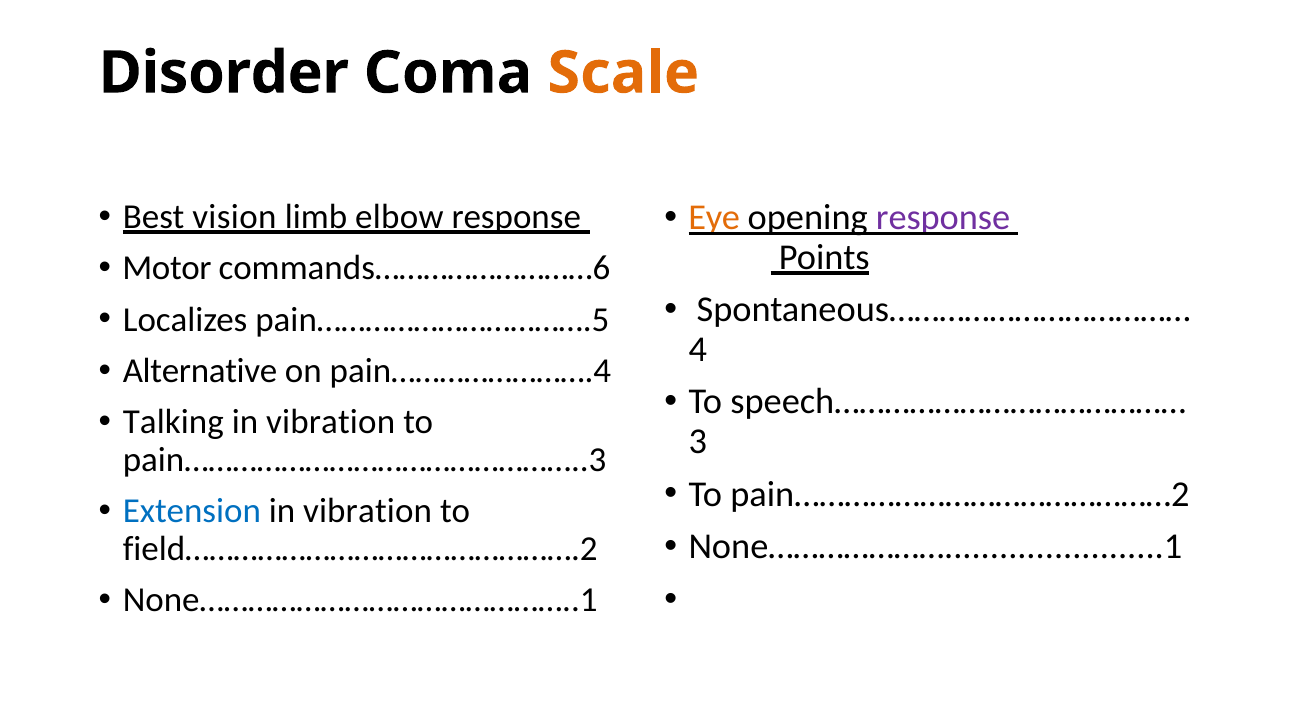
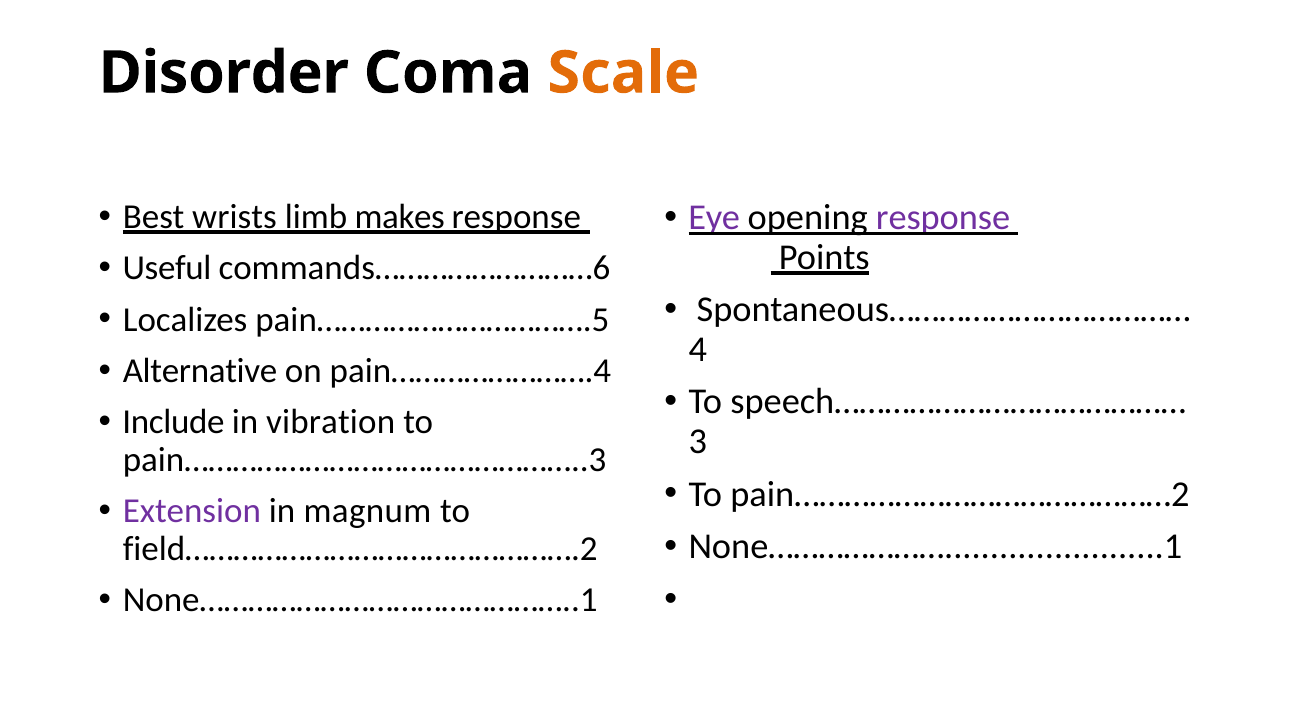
vision: vision -> wrists
elbow: elbow -> makes
Eye colour: orange -> purple
Motor: Motor -> Useful
Talking: Talking -> Include
Extension colour: blue -> purple
vibration at (368, 511): vibration -> magnum
